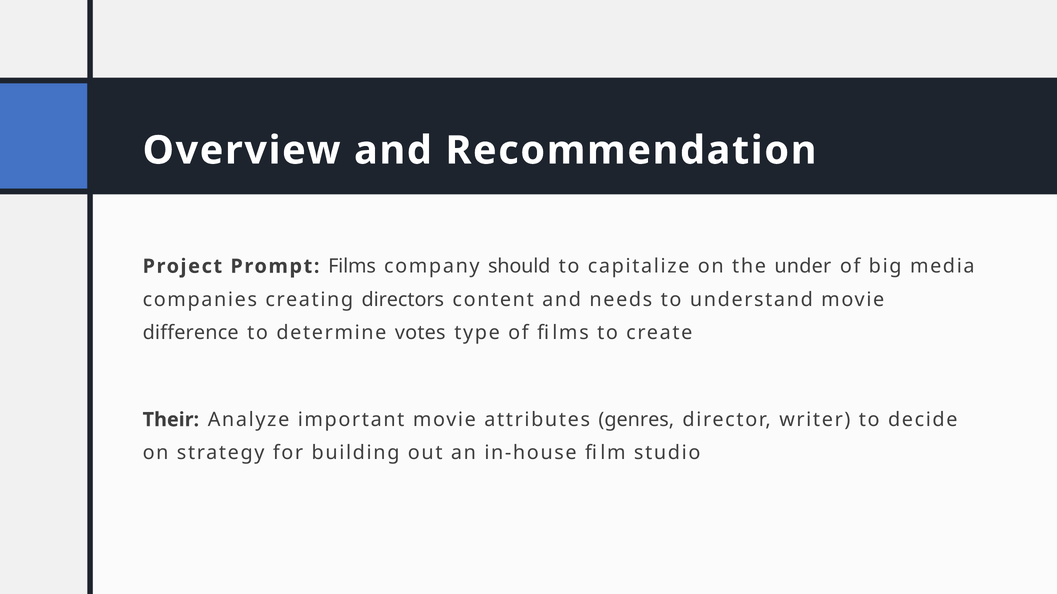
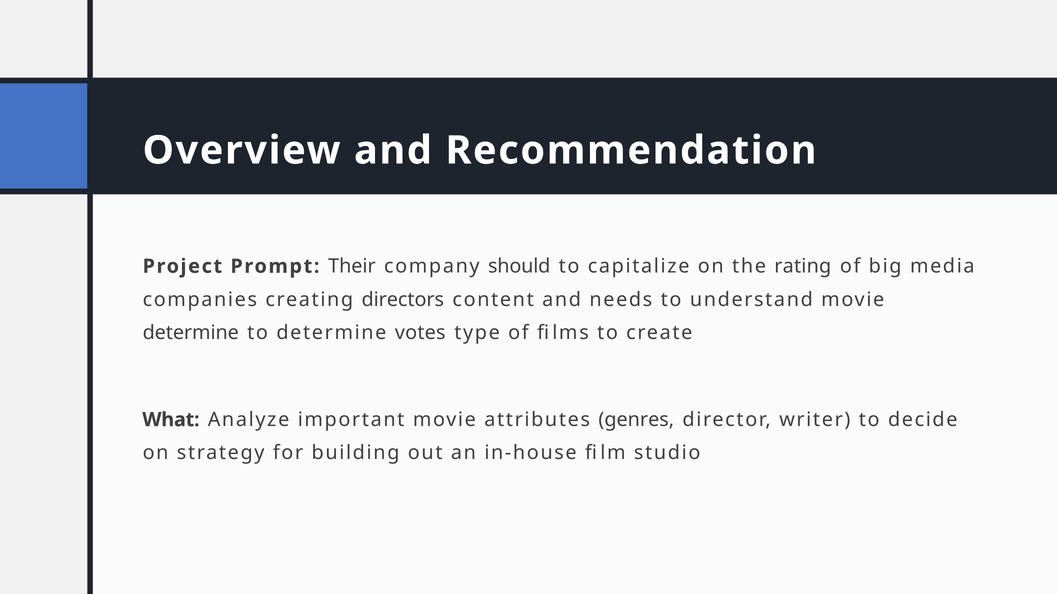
Prompt Films: Films -> Their
under: under -> rating
difference at (191, 333): difference -> determine
Their: Their -> What
